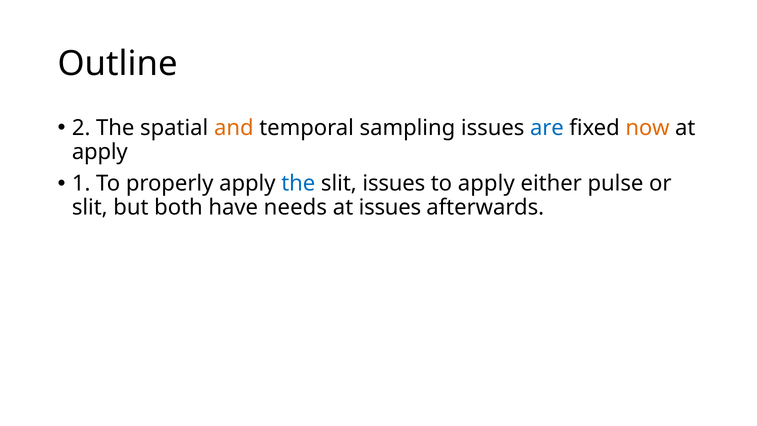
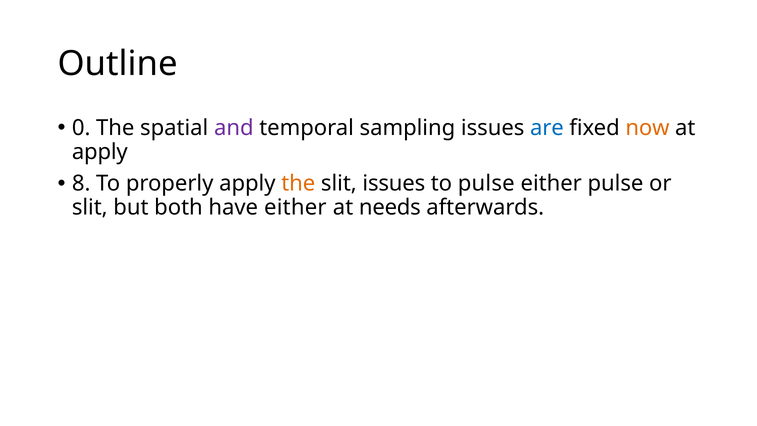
2: 2 -> 0
and colour: orange -> purple
1: 1 -> 8
the at (298, 184) colour: blue -> orange
to apply: apply -> pulse
have needs: needs -> either
at issues: issues -> needs
